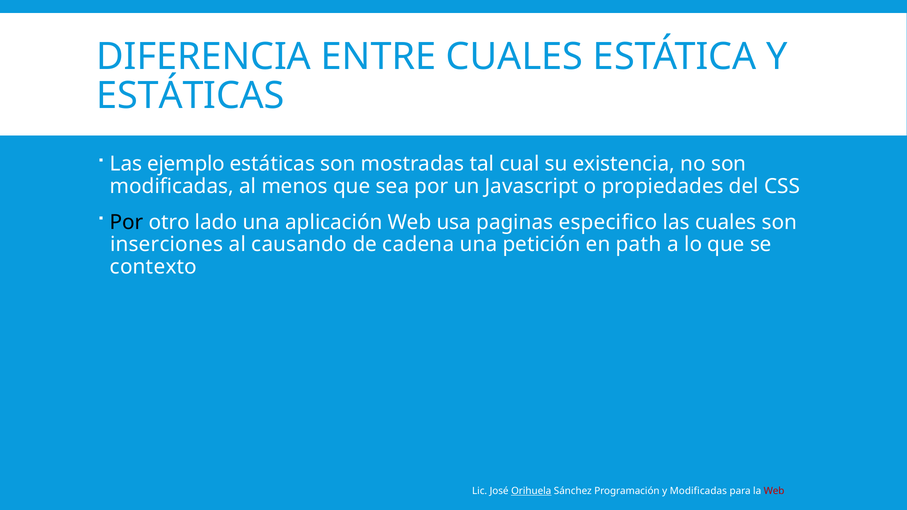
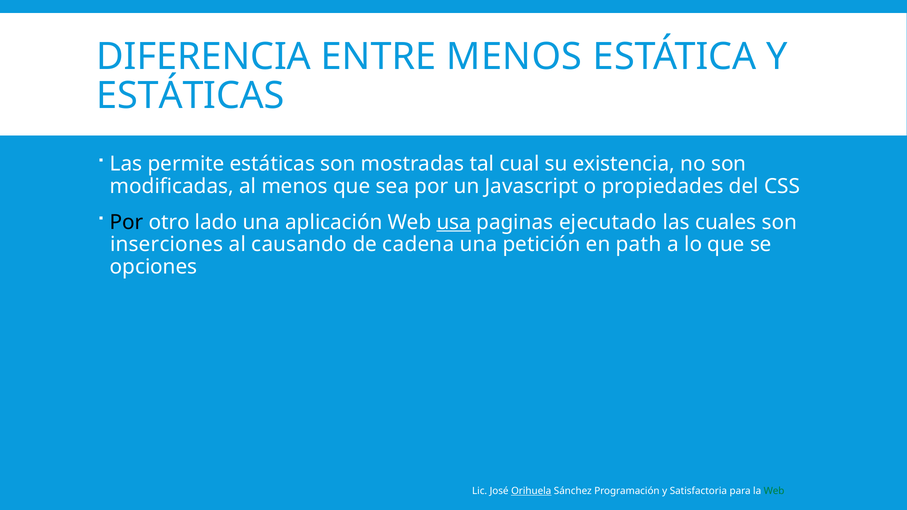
ENTRE CUALES: CUALES -> MENOS
ejemplo: ejemplo -> permite
usa underline: none -> present
especifico: especifico -> ejecutado
contexto: contexto -> opciones
y Modificadas: Modificadas -> Satisfactoria
Web at (774, 491) colour: red -> green
